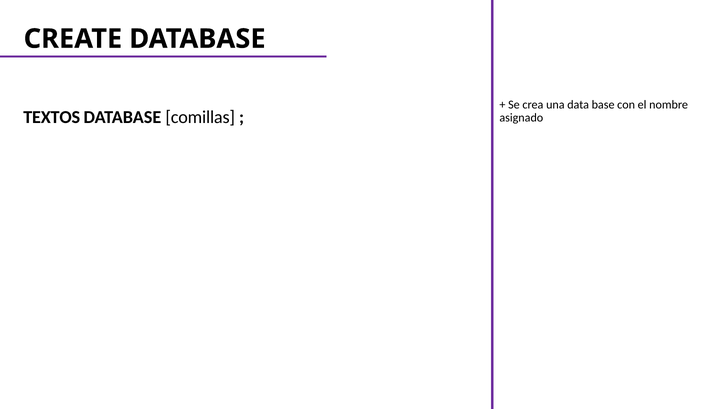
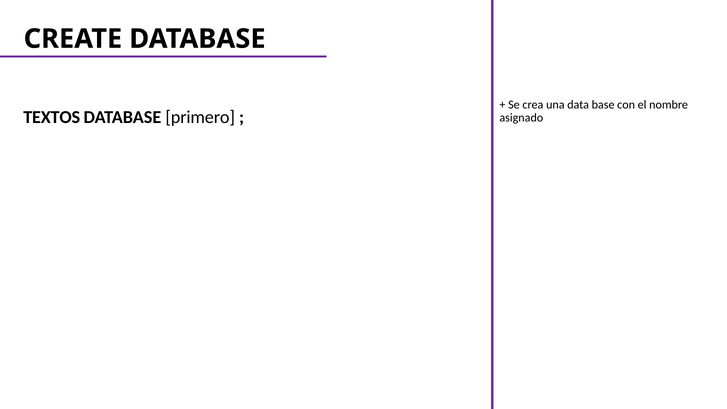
comillas: comillas -> primero
